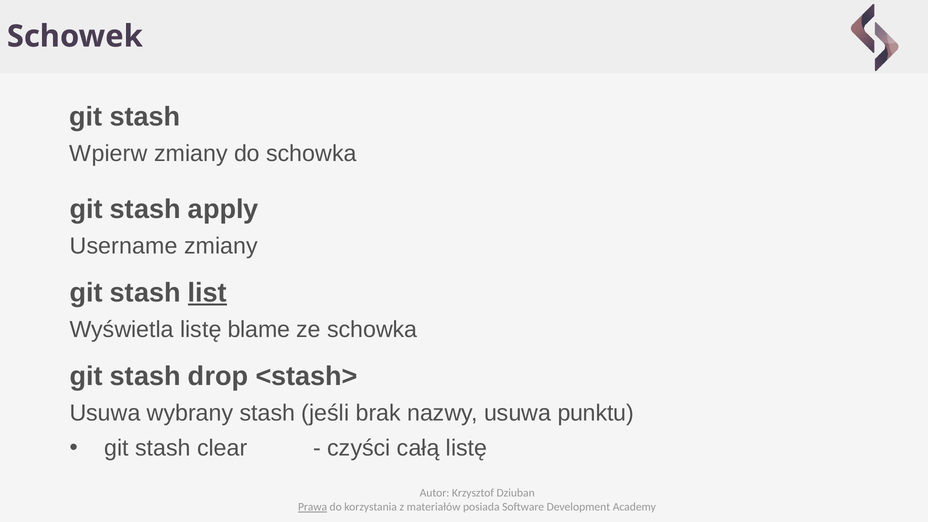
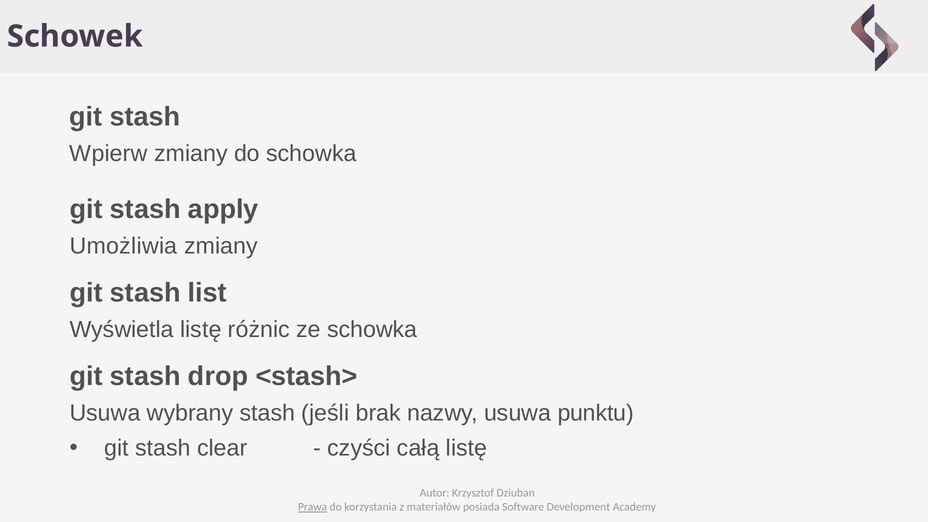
Username: Username -> Umożliwia
list underline: present -> none
blame: blame -> różnic
